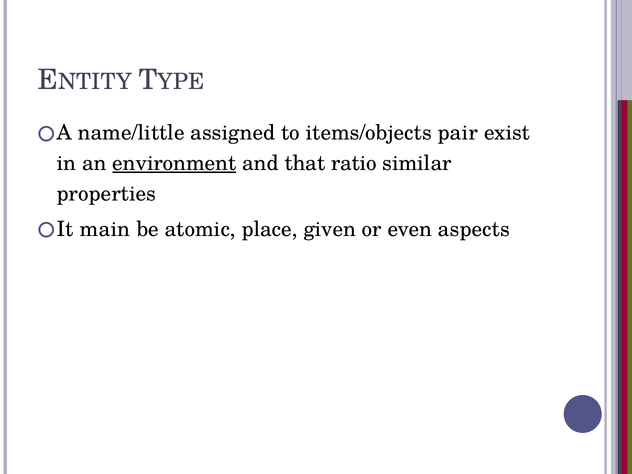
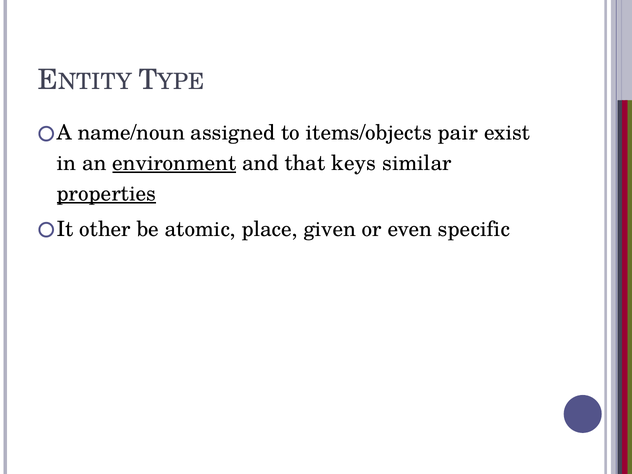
name/little: name/little -> name/noun
ratio: ratio -> keys
properties underline: none -> present
main: main -> other
aspects: aspects -> specific
